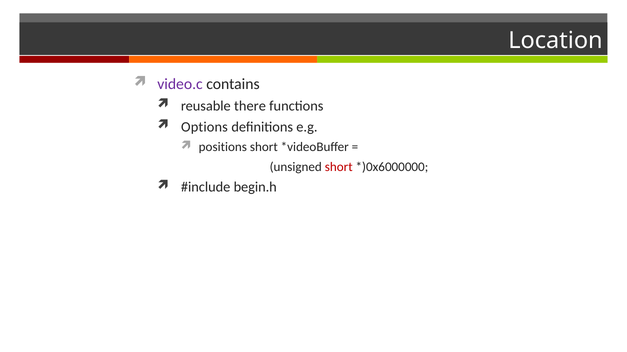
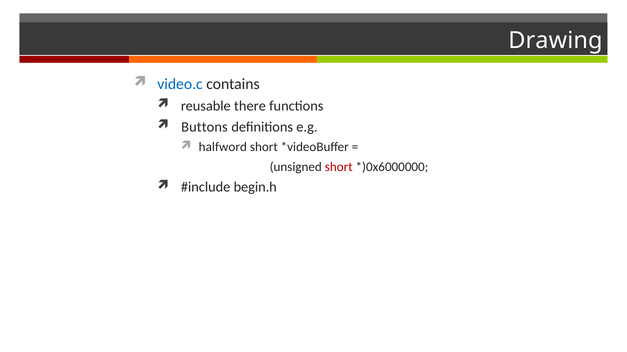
Location: Location -> Drawing
video.c colour: purple -> blue
Options: Options -> Buttons
positions: positions -> halfword
